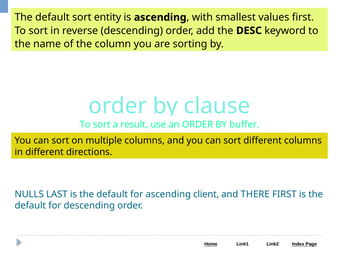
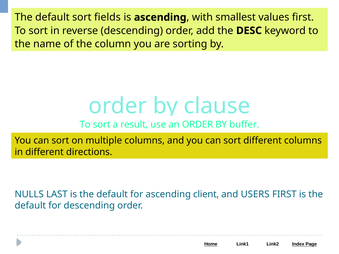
entity: entity -> fields
THERE: THERE -> USERS
